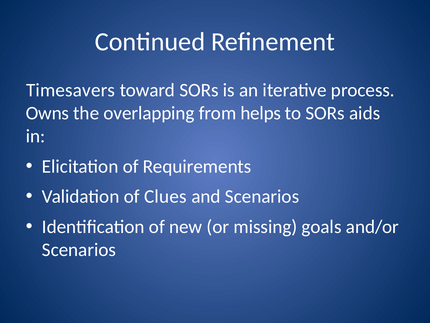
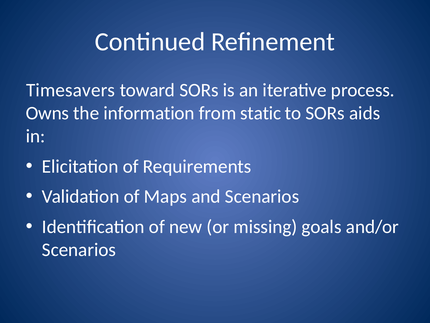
overlapping: overlapping -> information
helps: helps -> static
Clues: Clues -> Maps
